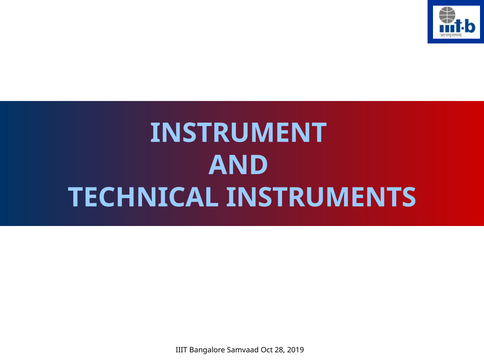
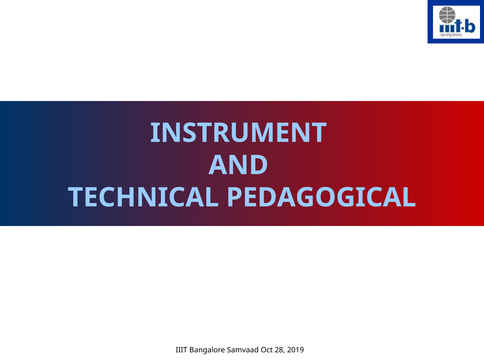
INSTRUMENTS: INSTRUMENTS -> PEDAGOGICAL
